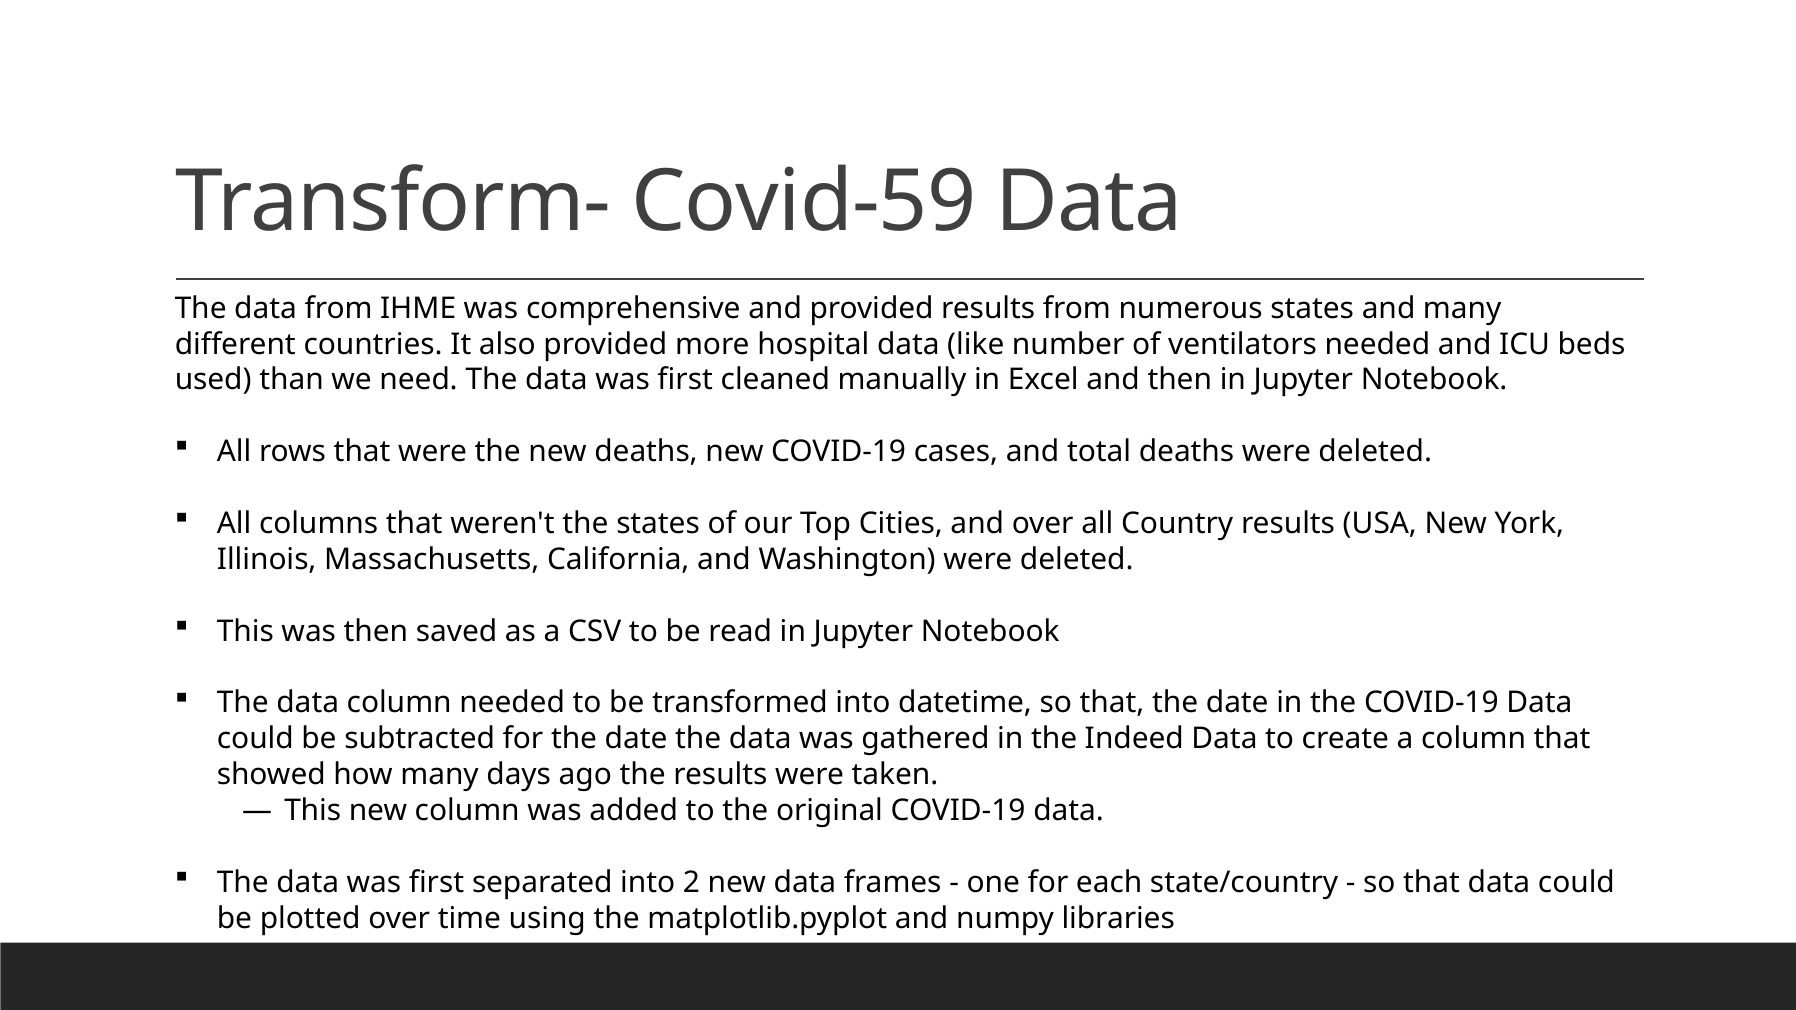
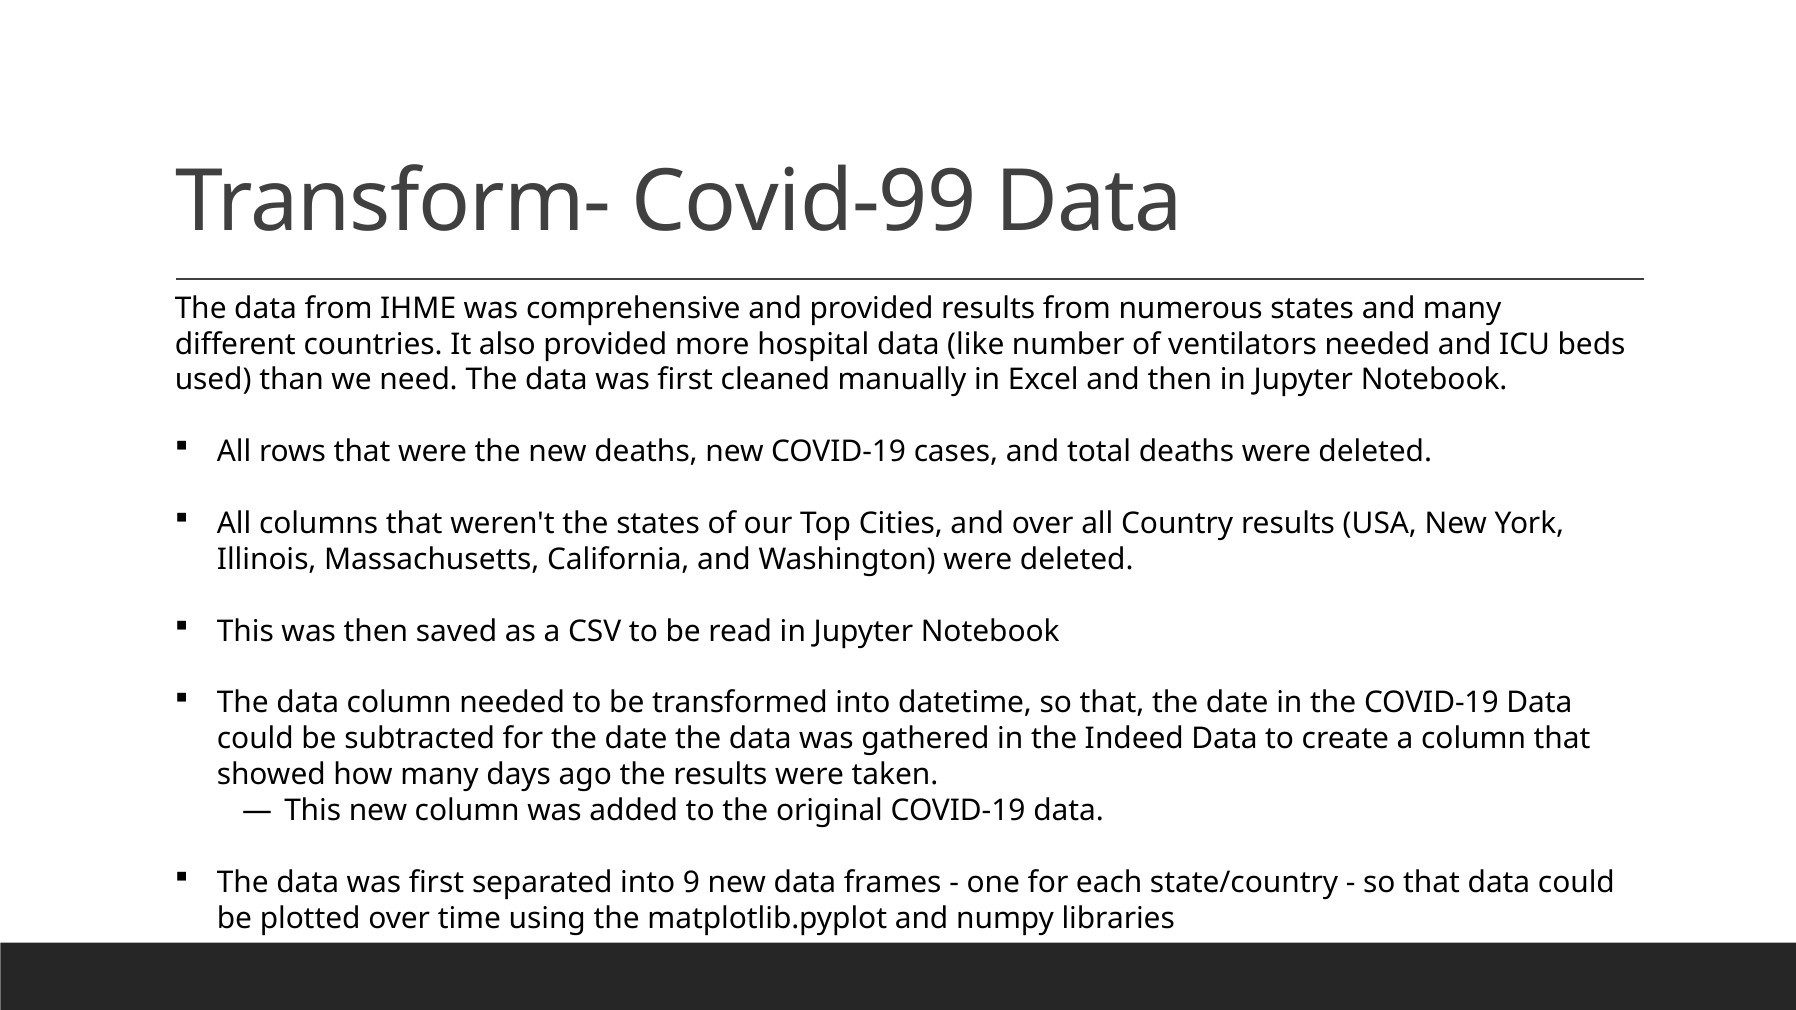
Covid-59: Covid-59 -> Covid-99
2: 2 -> 9
